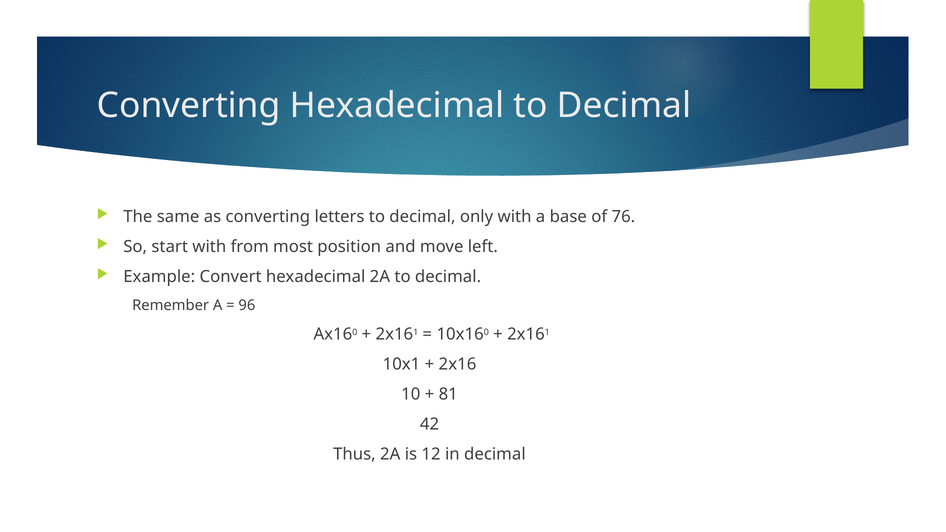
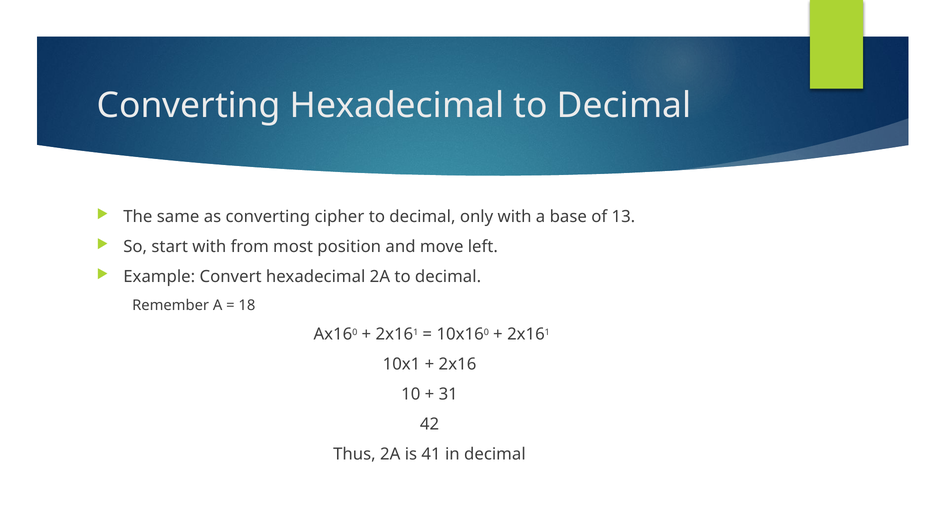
letters: letters -> cipher
76: 76 -> 13
96: 96 -> 18
81: 81 -> 31
12: 12 -> 41
